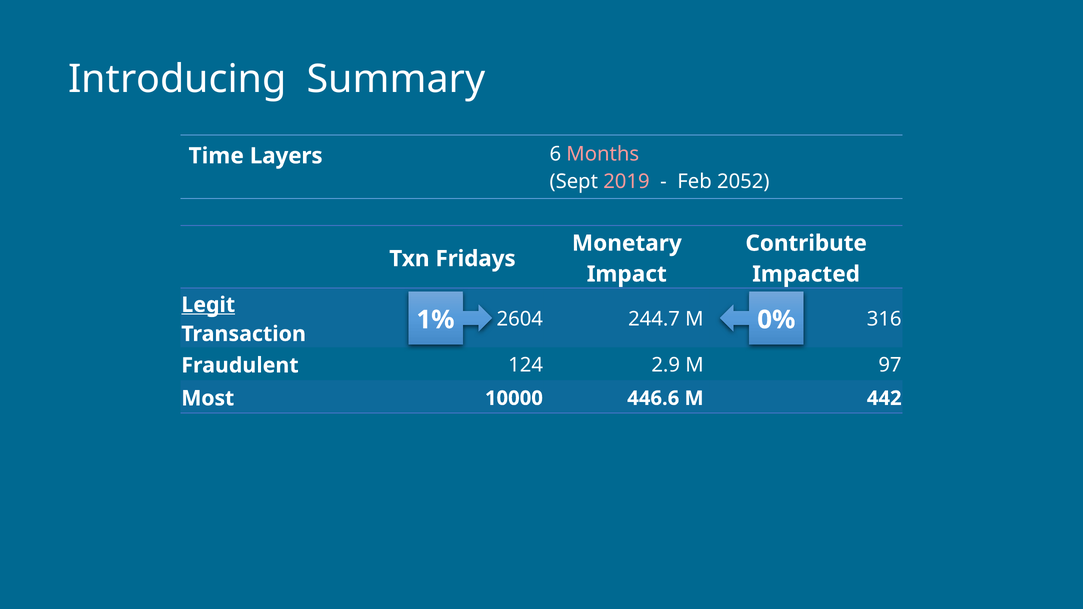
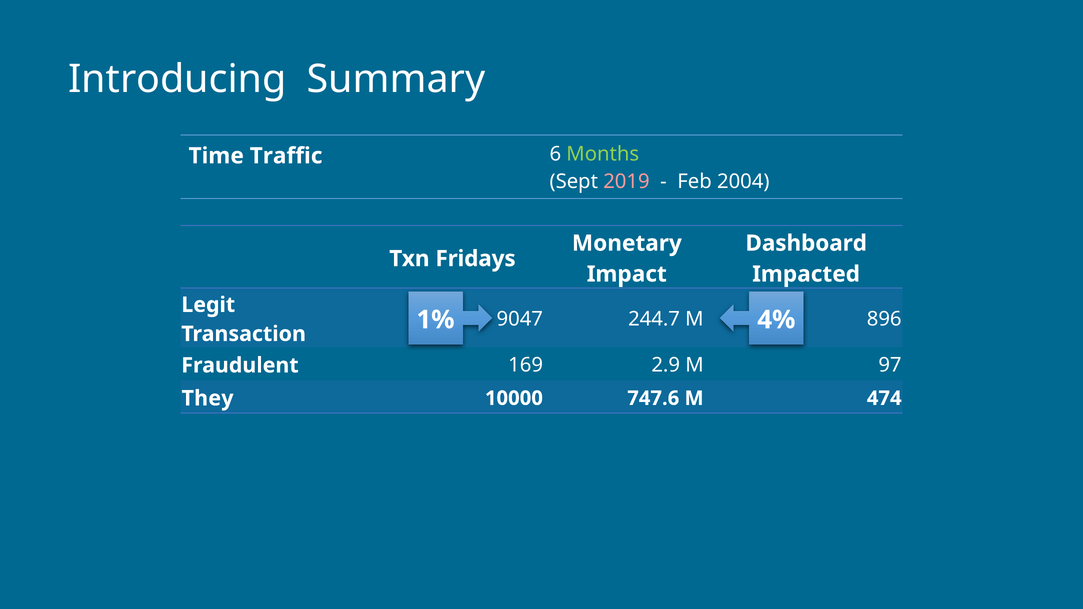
Layers: Layers -> Traffic
Months colour: pink -> light green
2052: 2052 -> 2004
Contribute: Contribute -> Dashboard
Legit underline: present -> none
2604: 2604 -> 9047
316: 316 -> 896
0%: 0% -> 4%
124: 124 -> 169
Most: Most -> They
446.6: 446.6 -> 747.6
442: 442 -> 474
